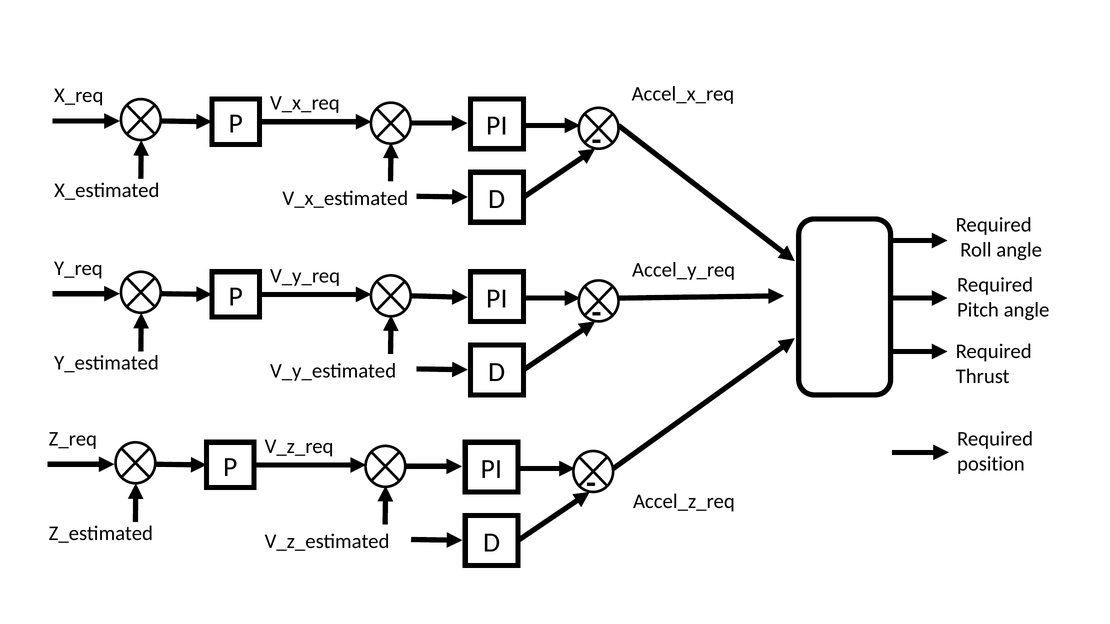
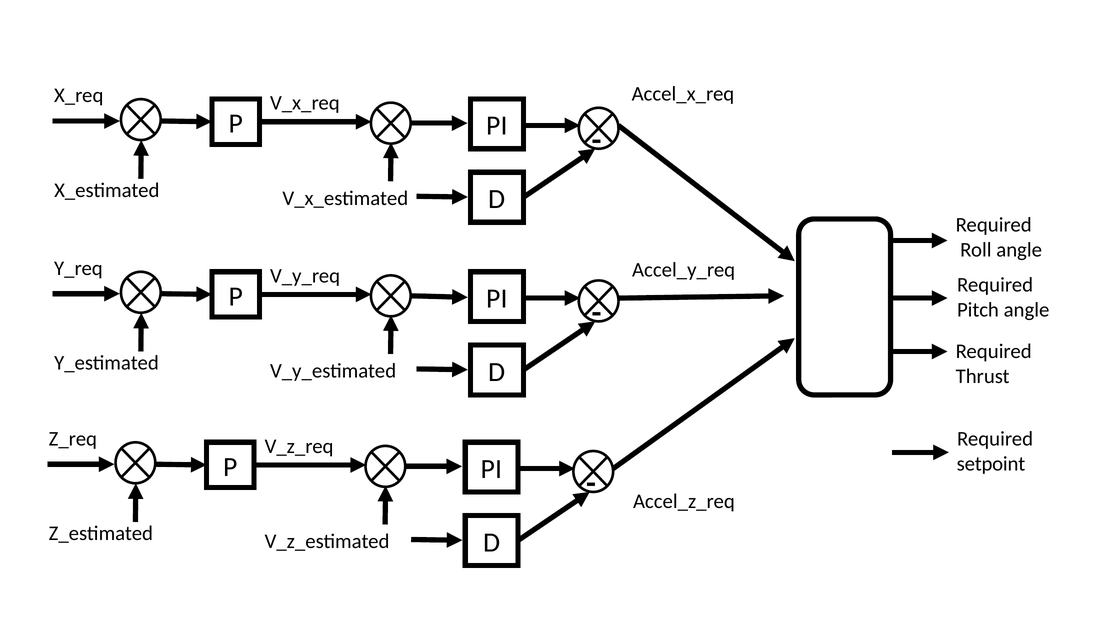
position: position -> setpoint
